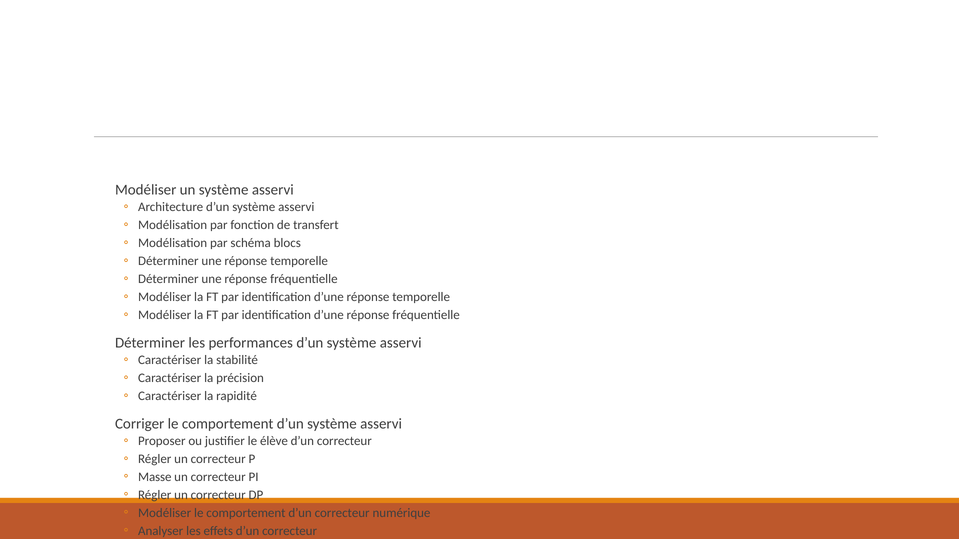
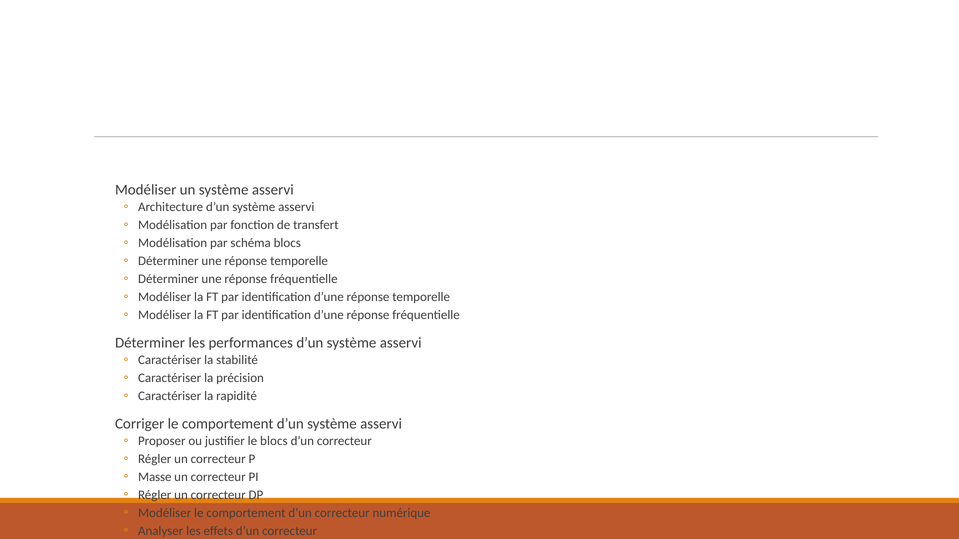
le élève: élève -> blocs
